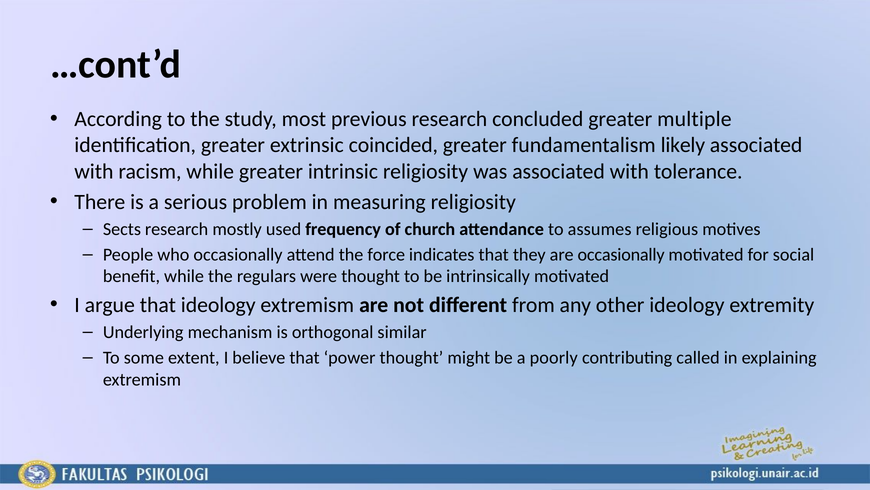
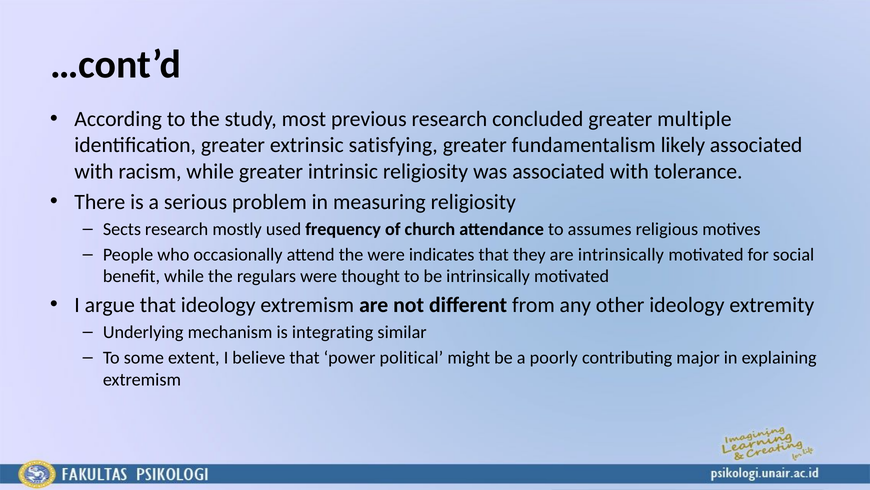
coincided: coincided -> satisfying
the force: force -> were
are occasionally: occasionally -> intrinsically
orthogonal: orthogonal -> integrating
power thought: thought -> political
called: called -> major
